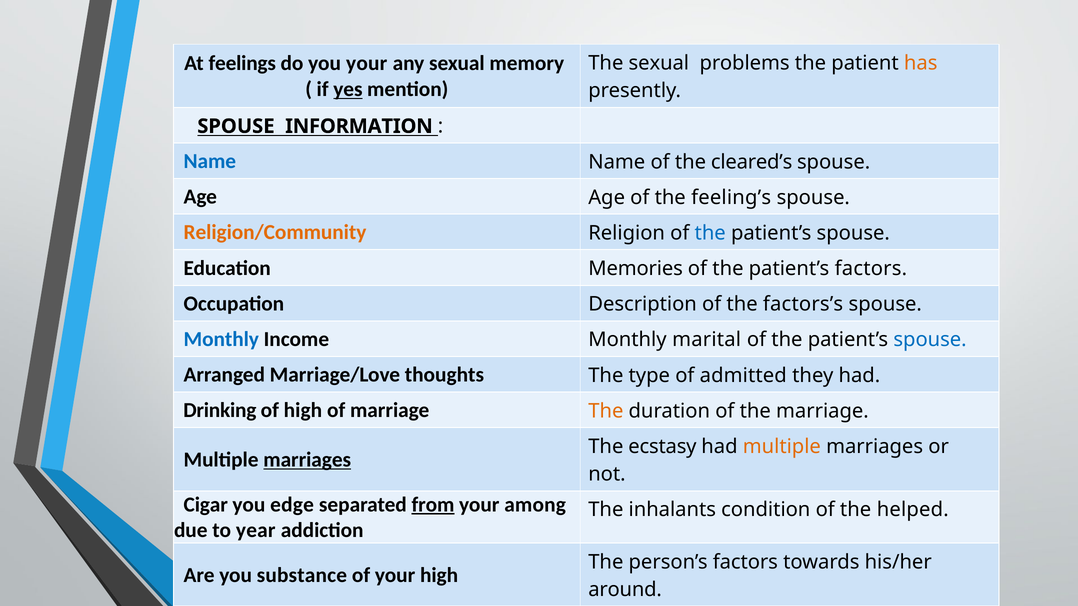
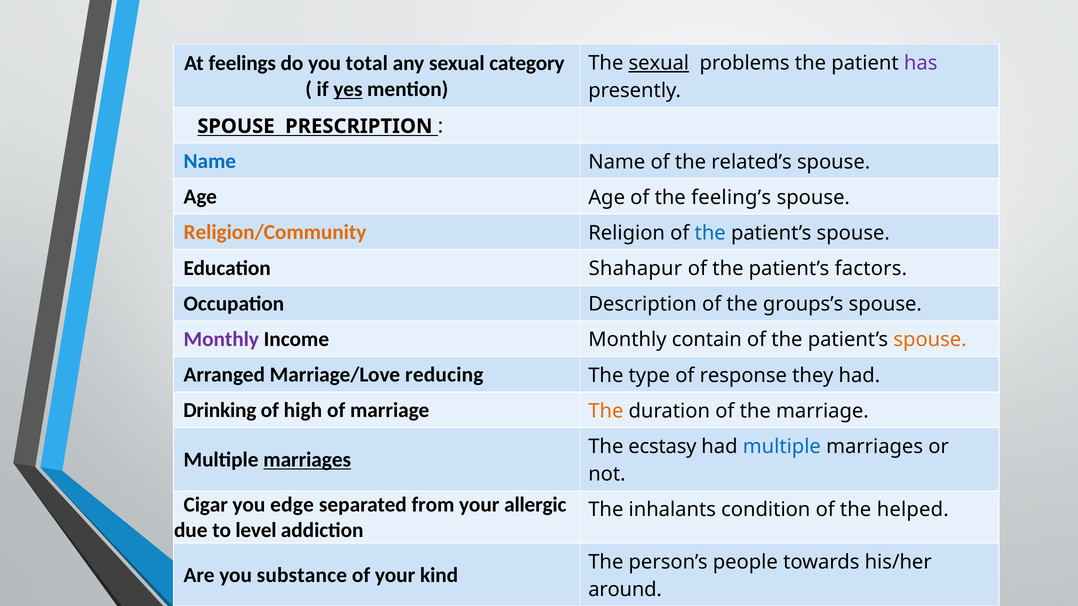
you your: your -> total
memory: memory -> category
sexual at (659, 63) underline: none -> present
has colour: orange -> purple
INFORMATION: INFORMATION -> PRESCRIPTION
cleared’s: cleared’s -> related’s
Memories: Memories -> Shahapur
factors’s: factors’s -> groups’s
Monthly at (221, 339) colour: blue -> purple
marital: marital -> contain
spouse at (930, 340) colour: blue -> orange
thoughts: thoughts -> reducing
admitted: admitted -> response
multiple at (782, 447) colour: orange -> blue
from underline: present -> none
among: among -> allergic
year: year -> level
person’s factors: factors -> people
your high: high -> kind
